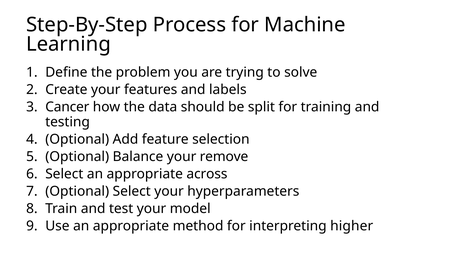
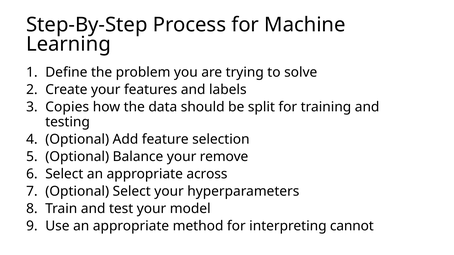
Cancer: Cancer -> Copies
higher: higher -> cannot
